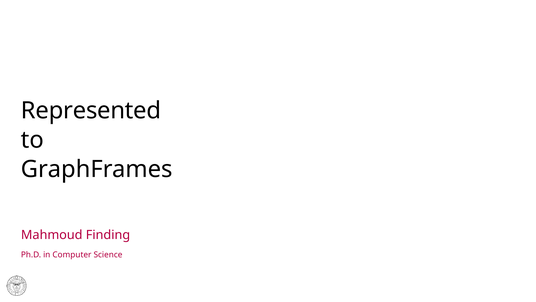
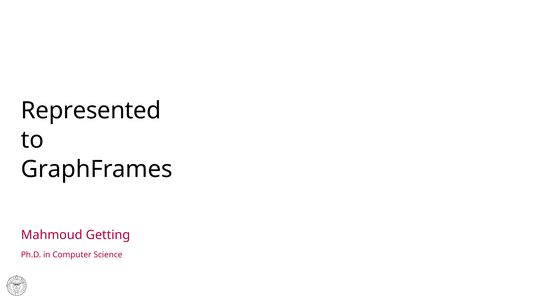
Finding: Finding -> Getting
